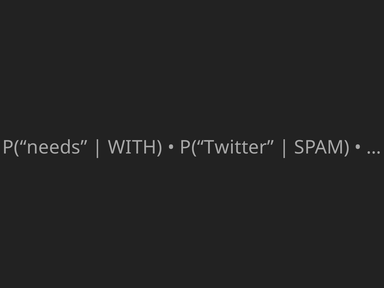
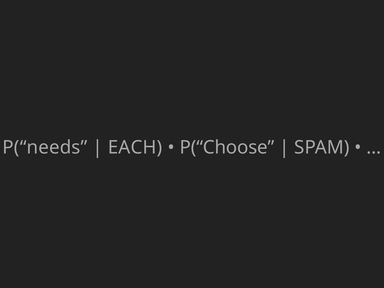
WITH: WITH -> EACH
P(“Twitter: P(“Twitter -> P(“Choose
